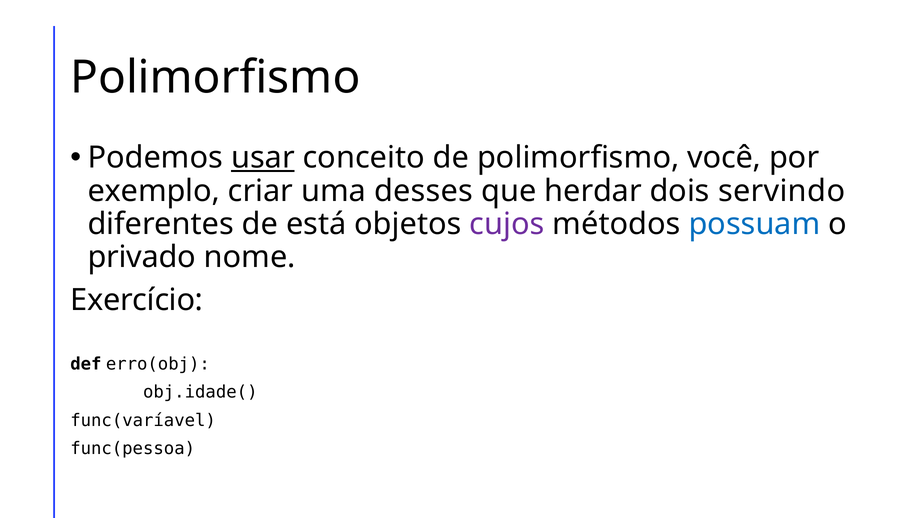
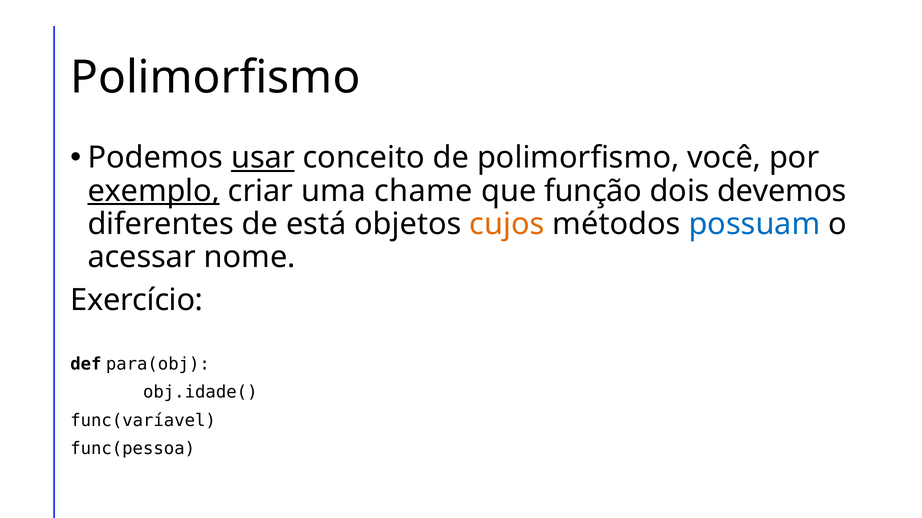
exemplo underline: none -> present
desses: desses -> chame
herdar: herdar -> função
servindo: servindo -> devemos
cujos colour: purple -> orange
privado: privado -> acessar
erro(obj: erro(obj -> para(obj
